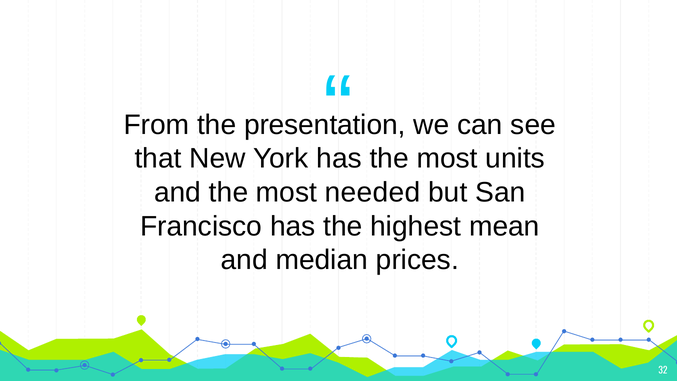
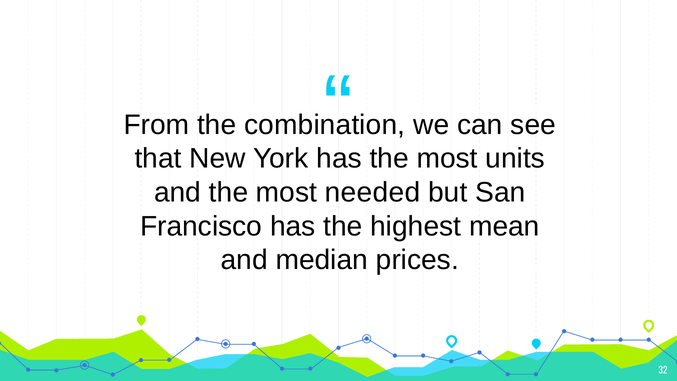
presentation: presentation -> combination
